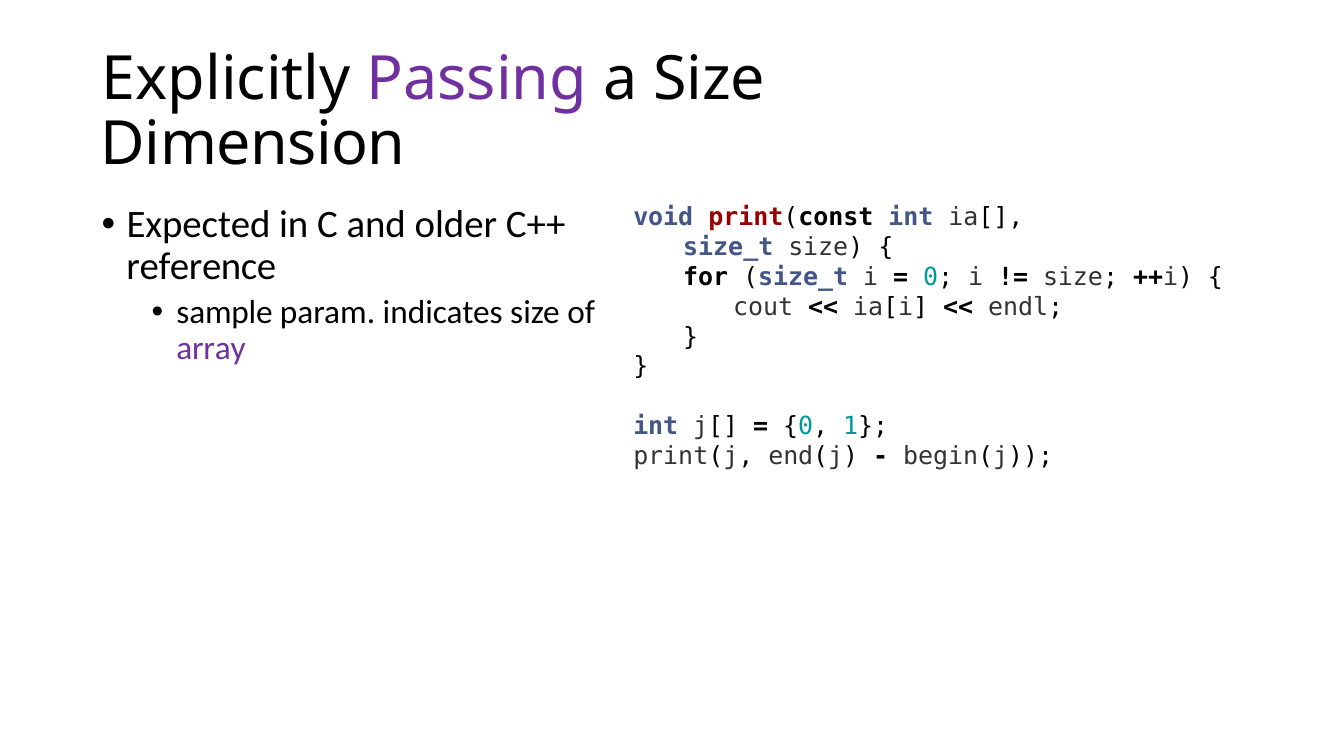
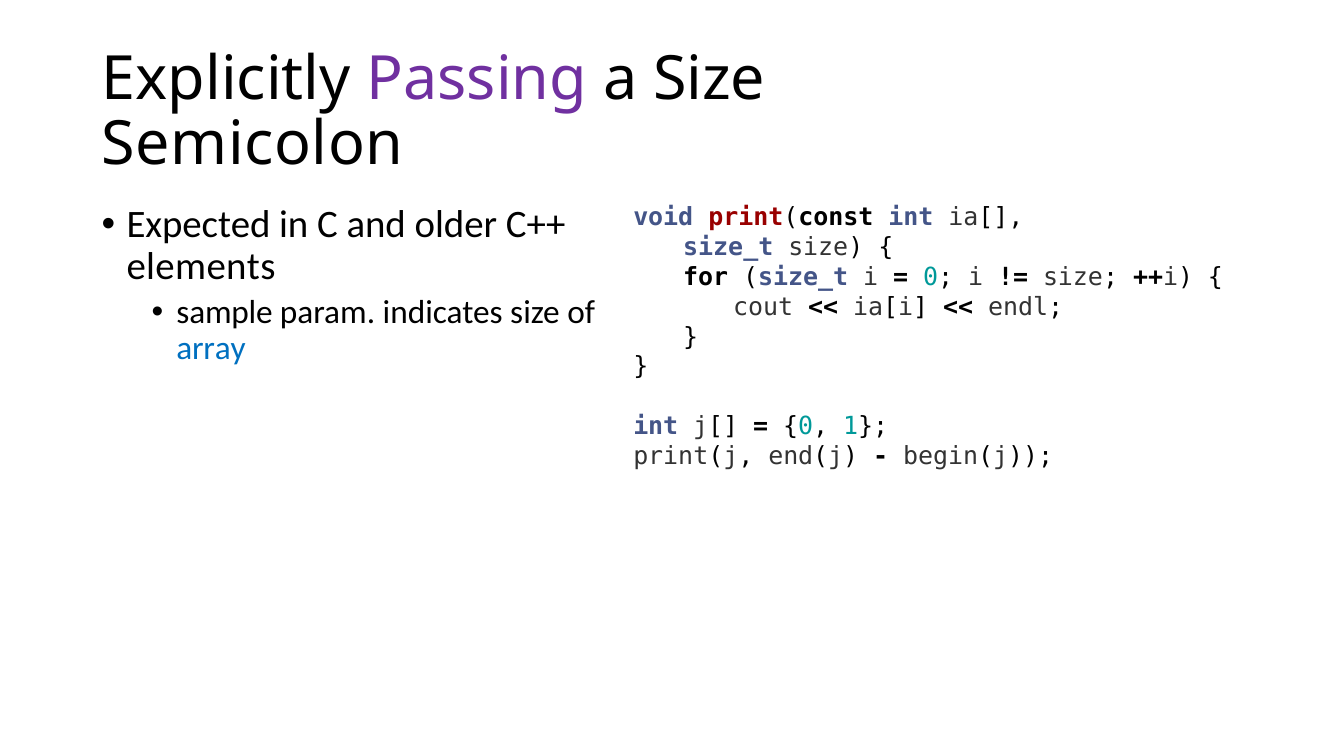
Dimension: Dimension -> Semicolon
reference: reference -> elements
array colour: purple -> blue
